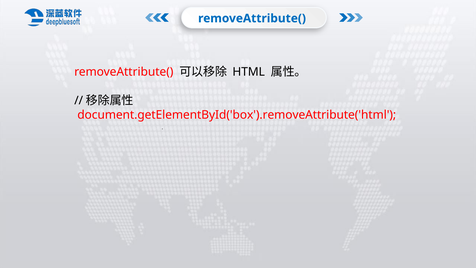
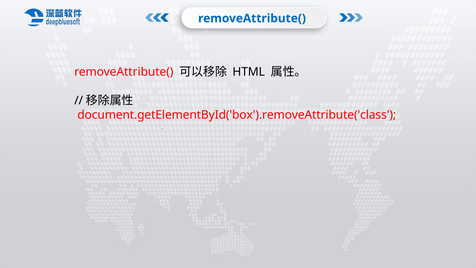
document.getElementById('box').removeAttribute('html: document.getElementById('box').removeAttribute('html -> document.getElementById('box').removeAttribute('class
